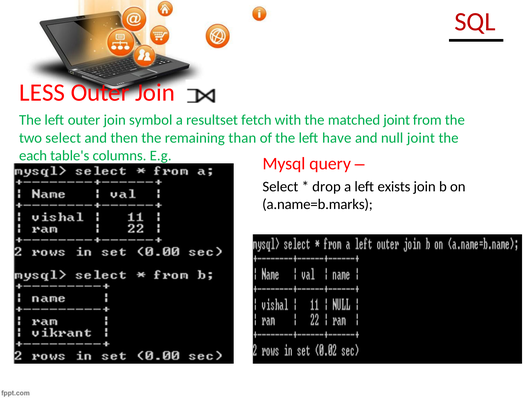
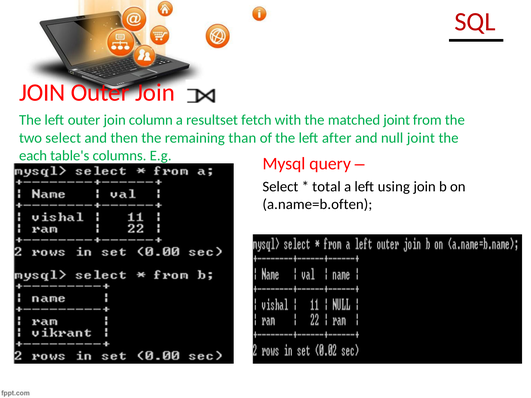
LESS at (42, 93): LESS -> JOIN
symbol: symbol -> column
have: have -> after
drop: drop -> total
exists: exists -> using
a.name=b.marks: a.name=b.marks -> a.name=b.often
